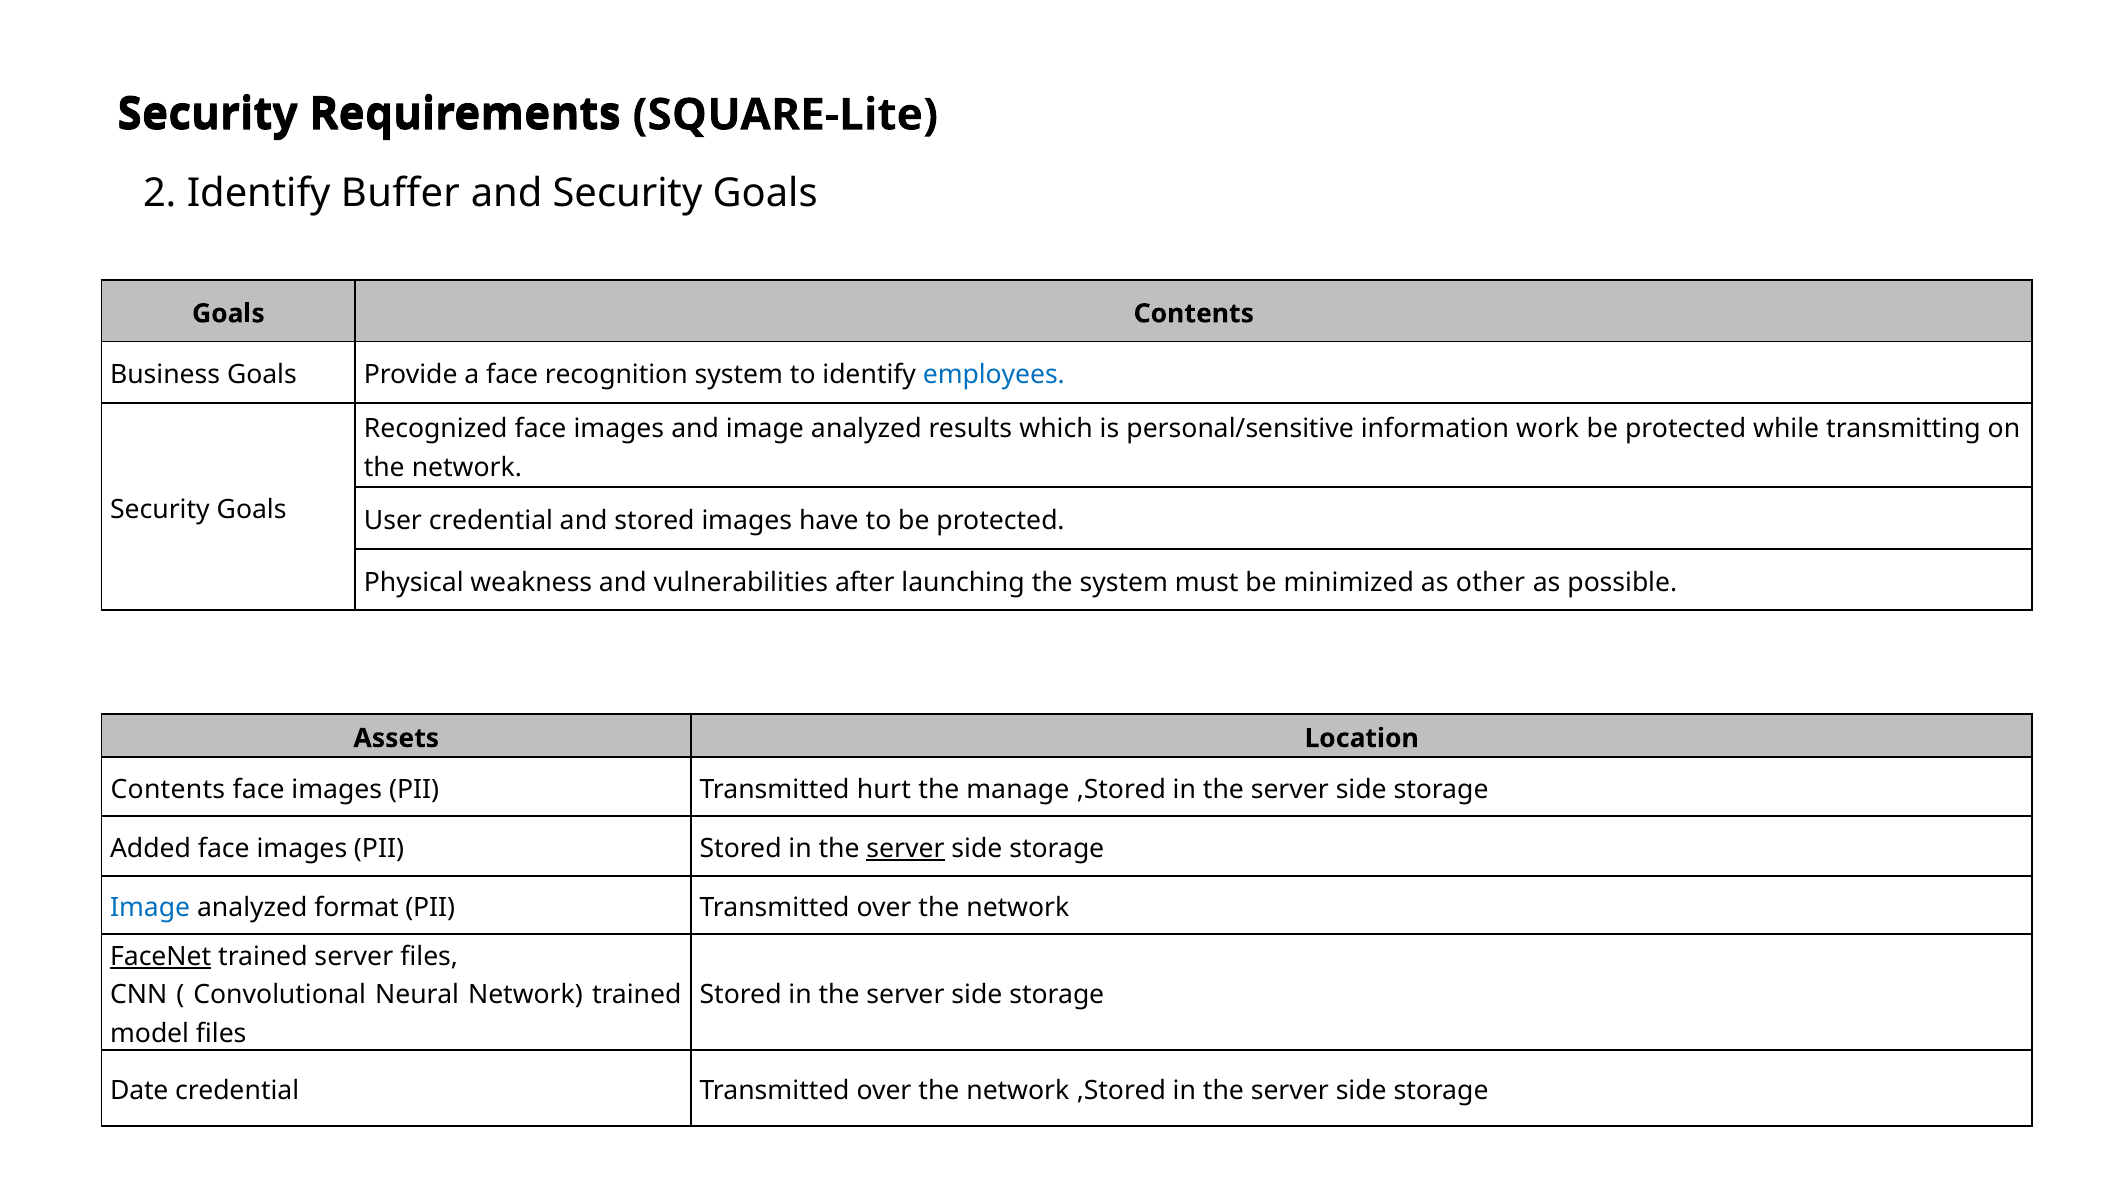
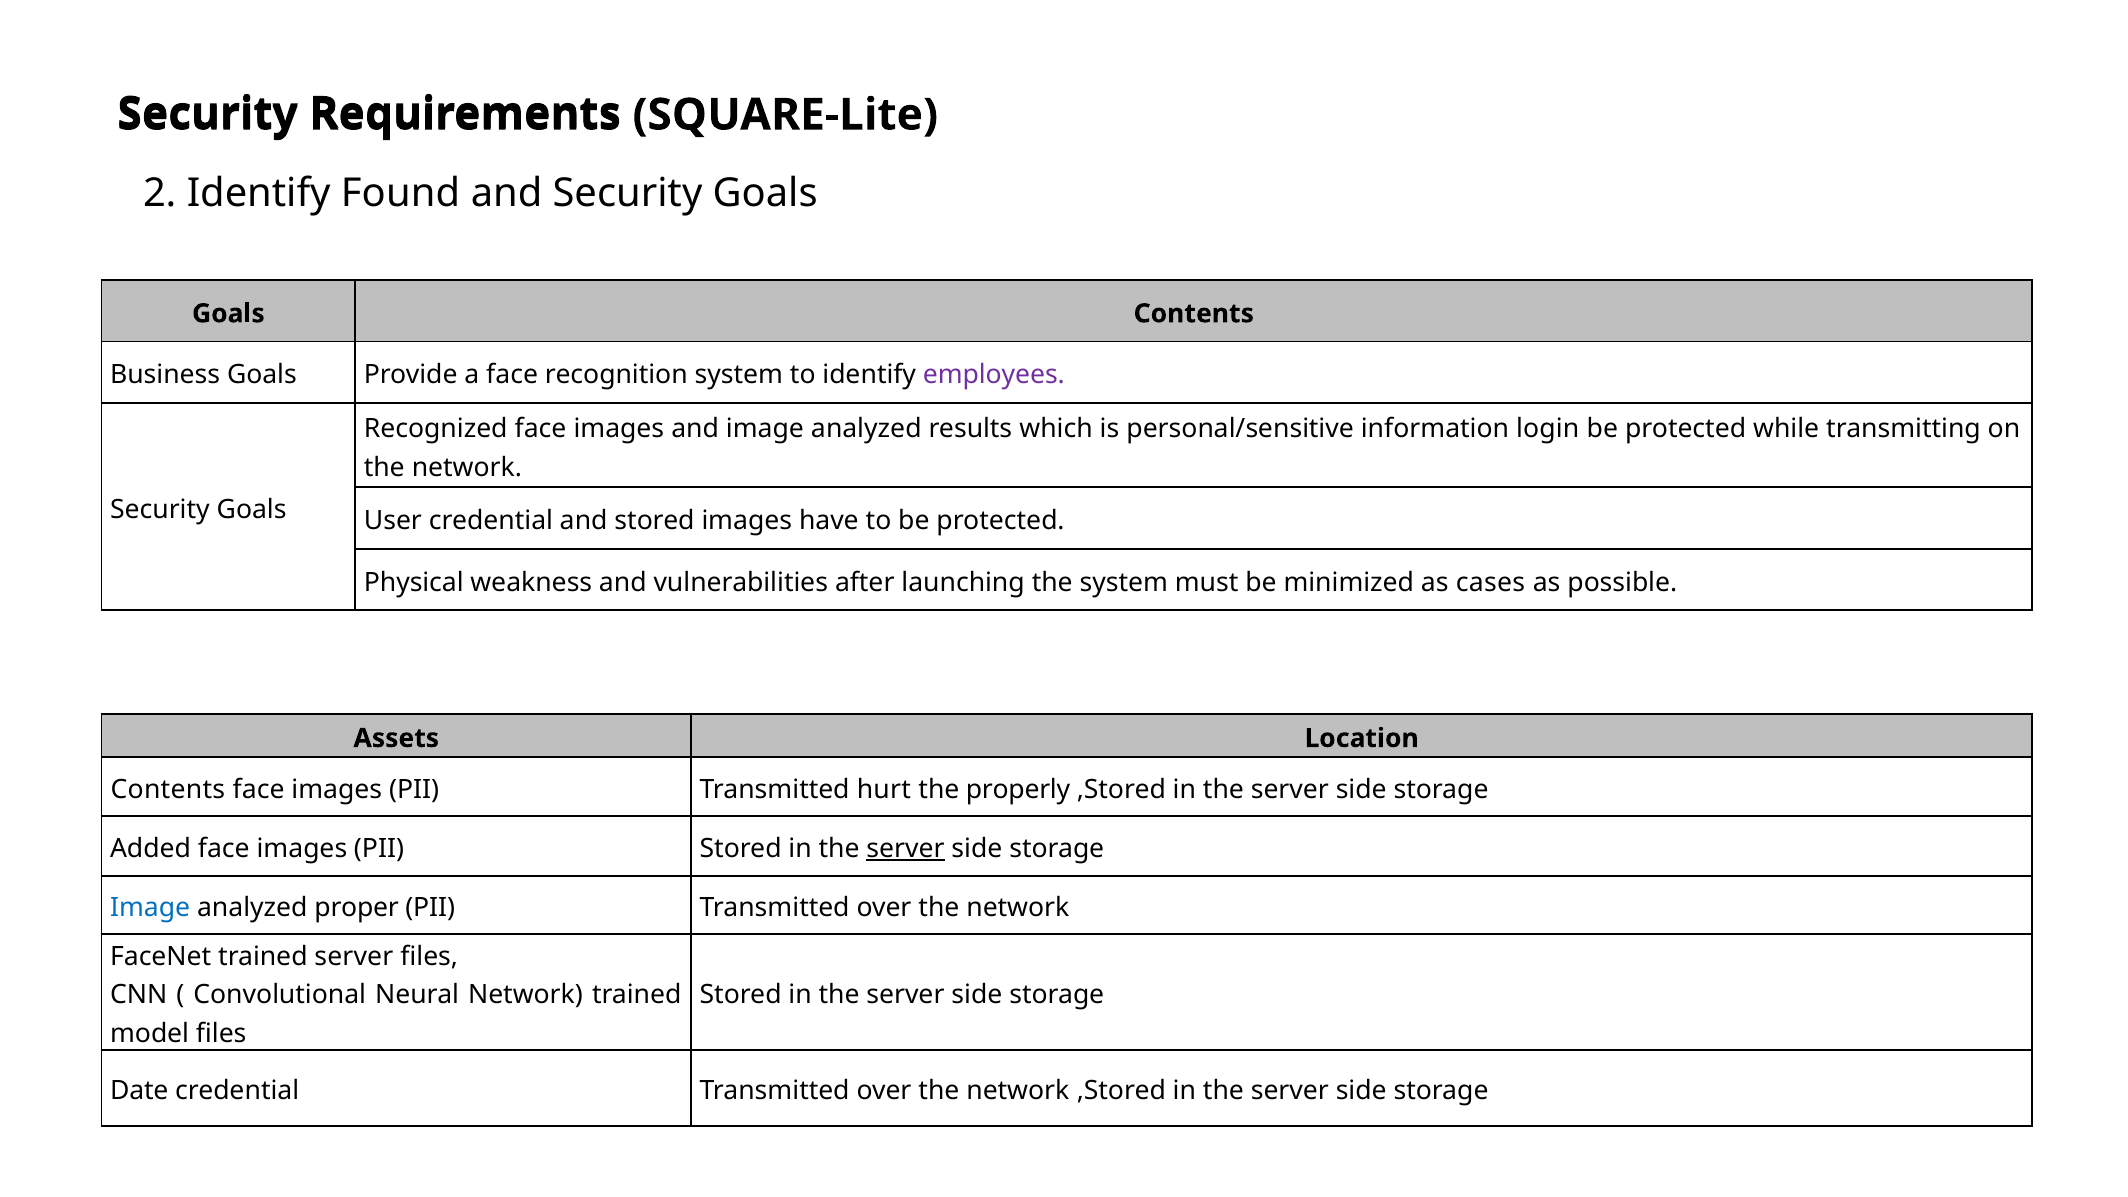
Buffer: Buffer -> Found
employees colour: blue -> purple
work: work -> login
other: other -> cases
manage: manage -> properly
format: format -> proper
FaceNet underline: present -> none
